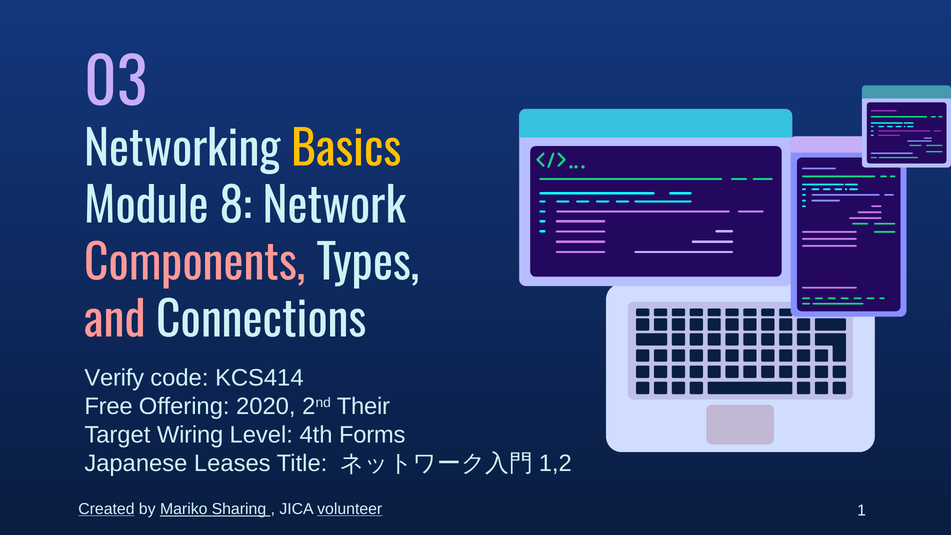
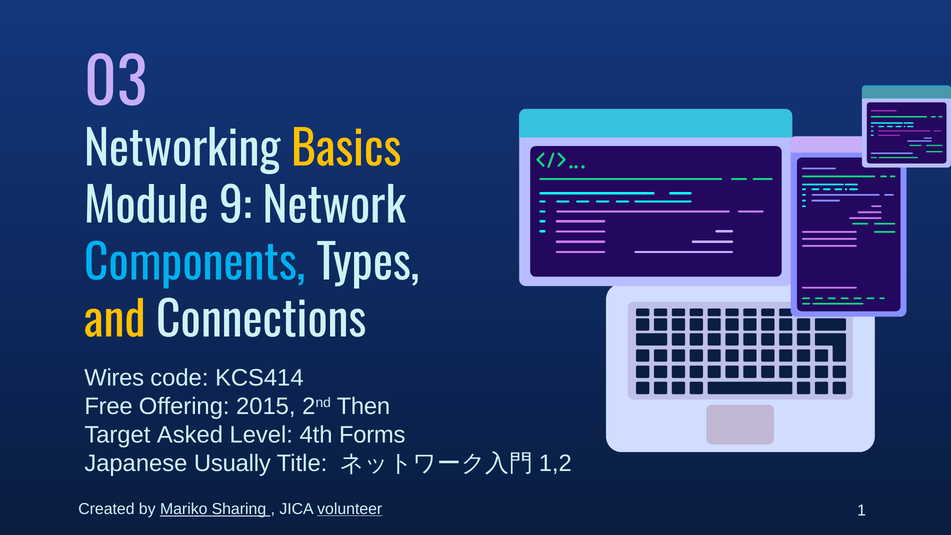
8: 8 -> 9
Components colour: pink -> light blue
and colour: pink -> yellow
Verify: Verify -> Wires
2020: 2020 -> 2015
Their: Their -> Then
Wiring: Wiring -> Asked
Leases: Leases -> Usually
Created underline: present -> none
